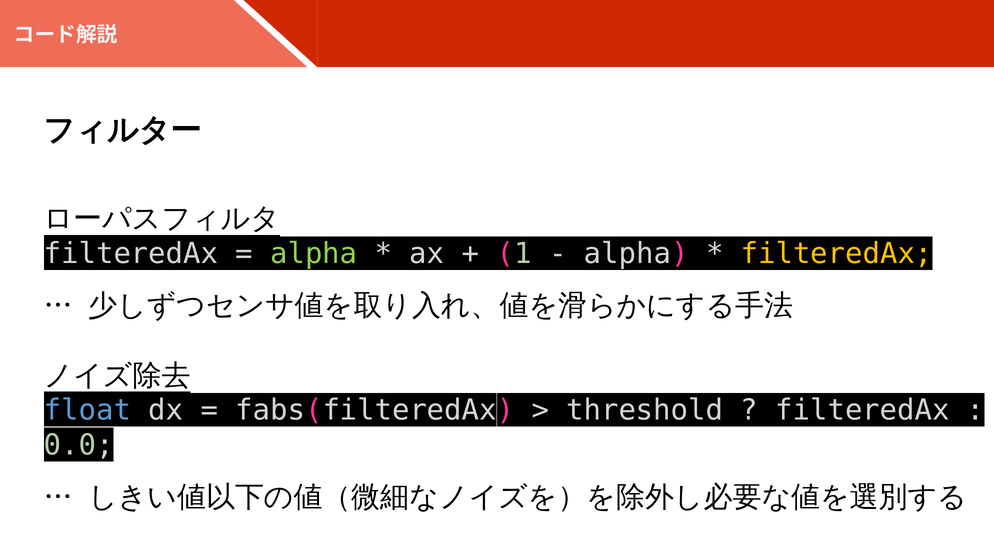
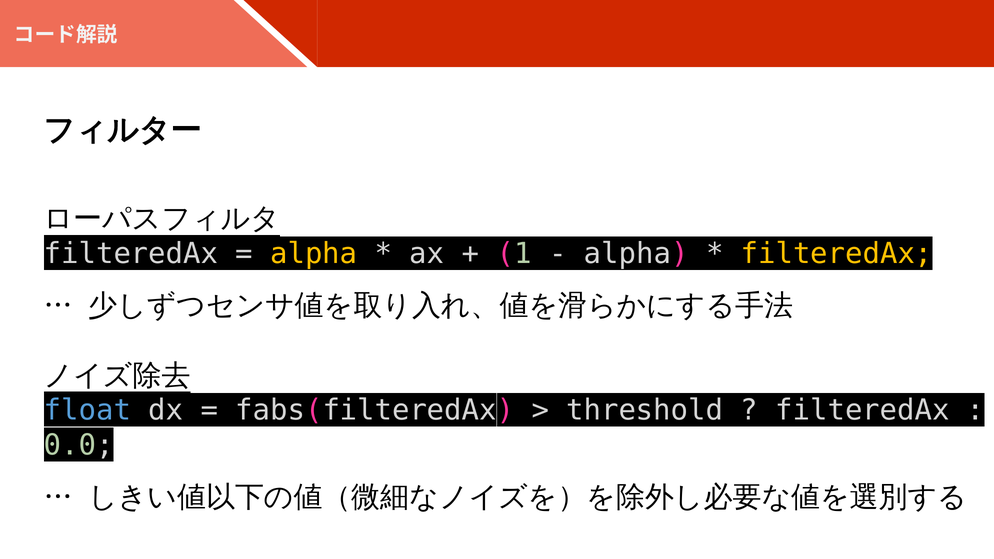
alpha at (314, 254) colour: light green -> yellow
